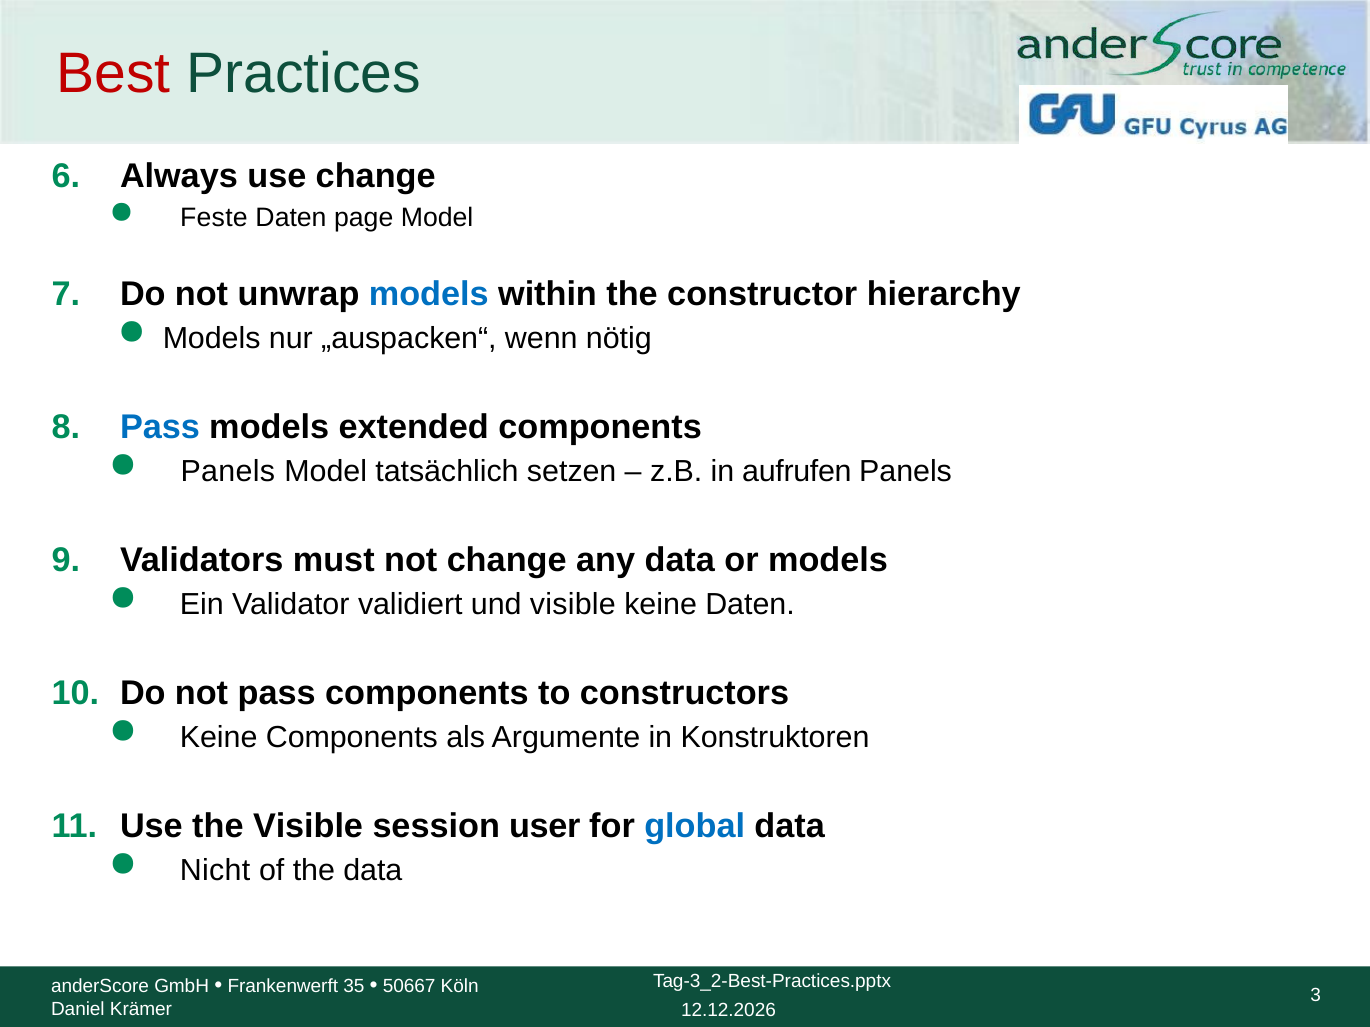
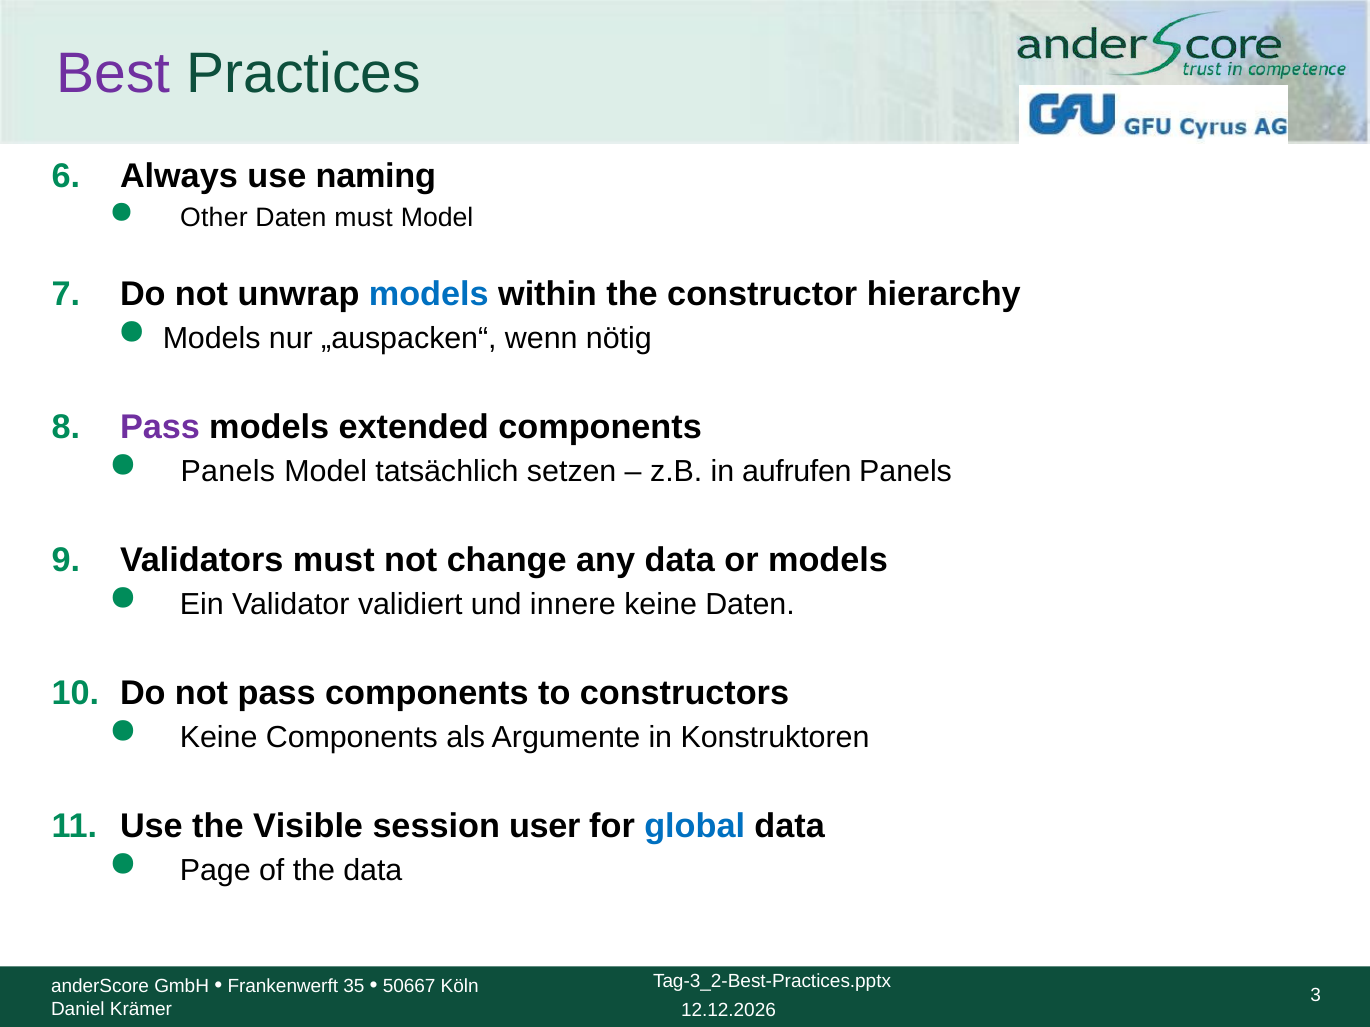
Best colour: red -> purple
use change: change -> naming
Feste: Feste -> Other
Daten page: page -> must
Pass at (160, 427) colour: blue -> purple
und visible: visible -> innere
Nicht: Nicht -> Page
